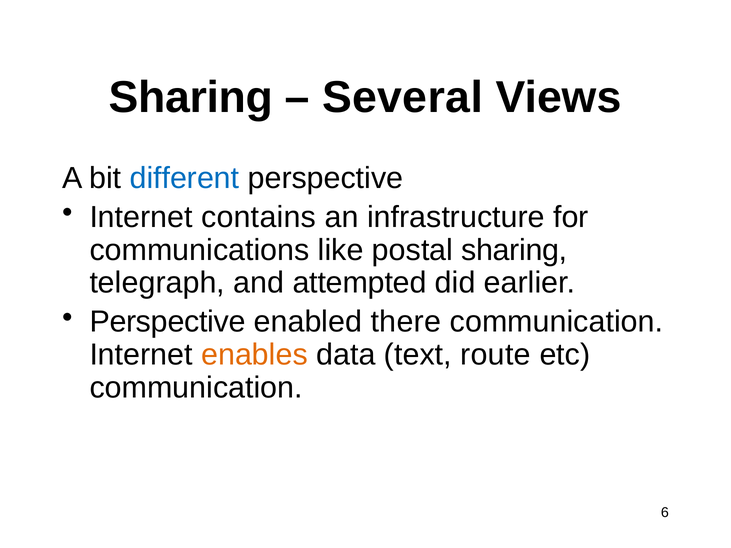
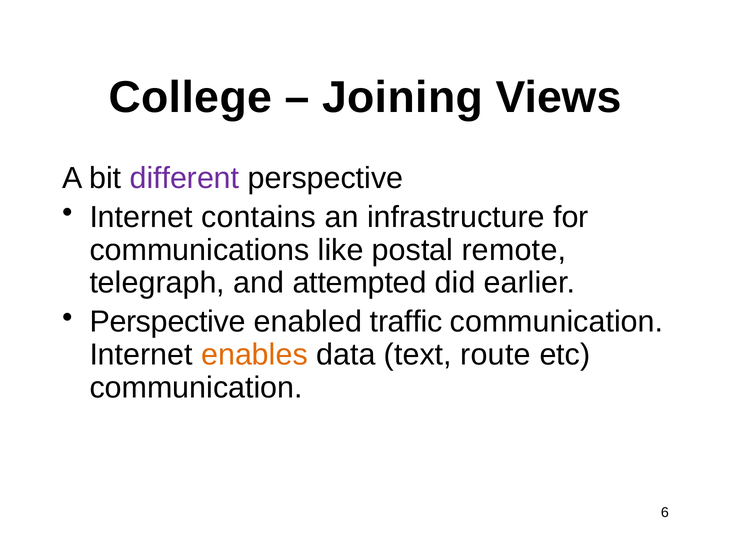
Sharing at (191, 98): Sharing -> College
Several: Several -> Joining
different colour: blue -> purple
postal sharing: sharing -> remote
there: there -> traffic
